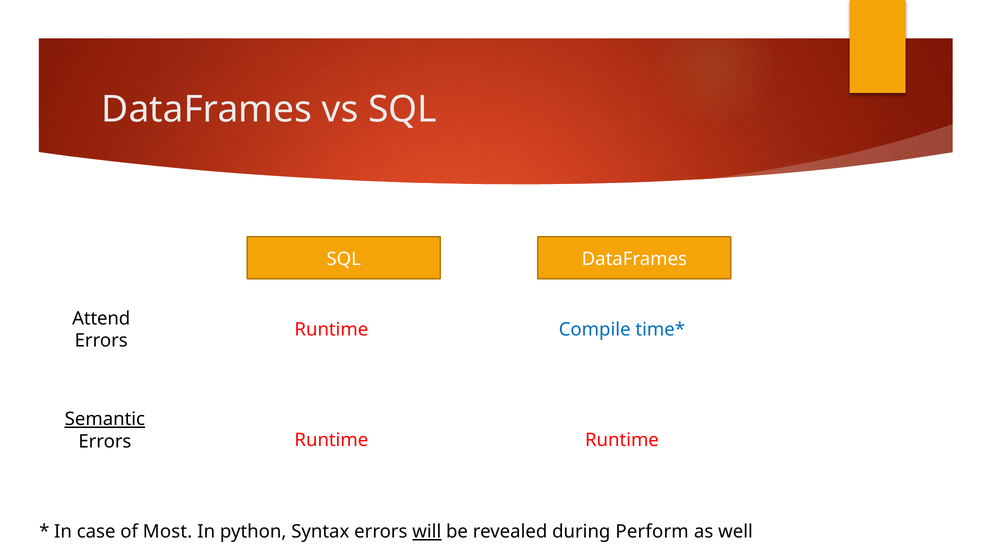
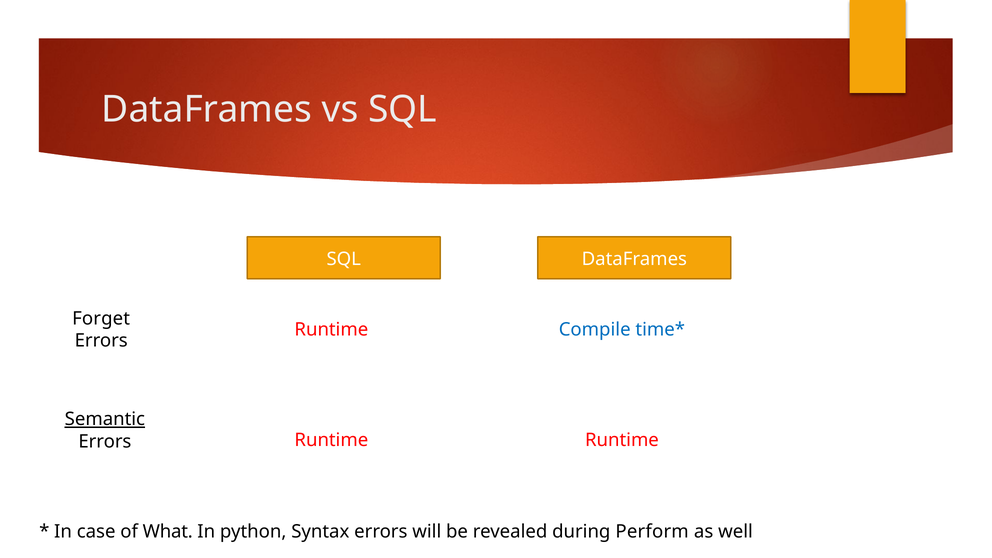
Attend: Attend -> Forget
Most: Most -> What
will underline: present -> none
